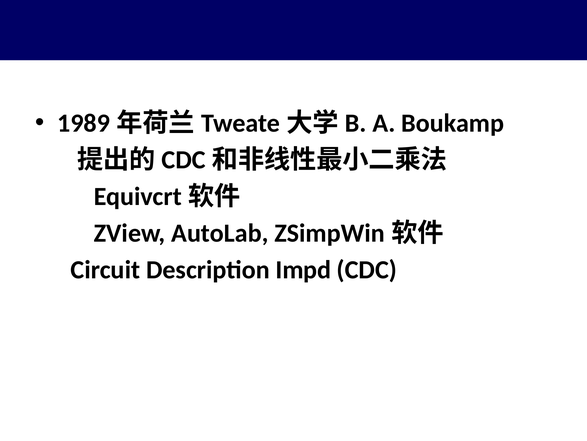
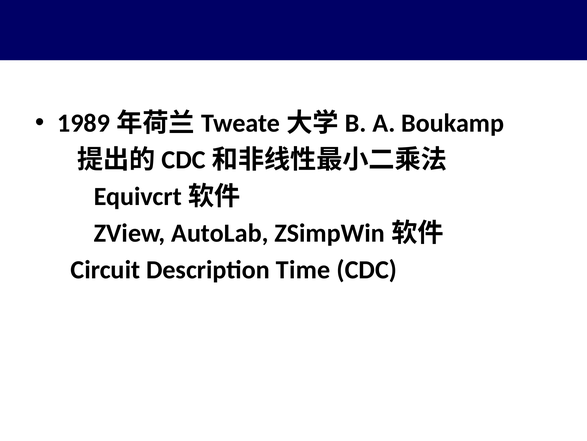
Impd: Impd -> Time
